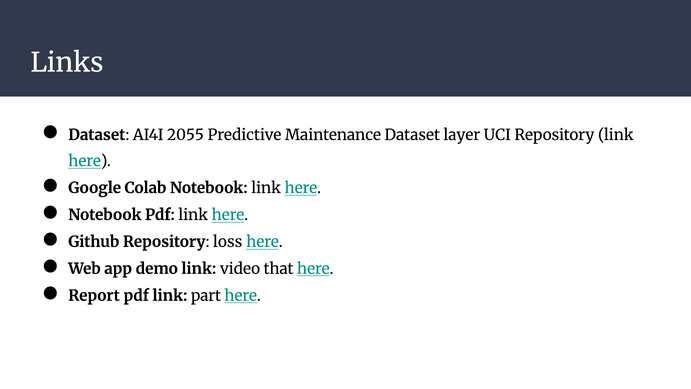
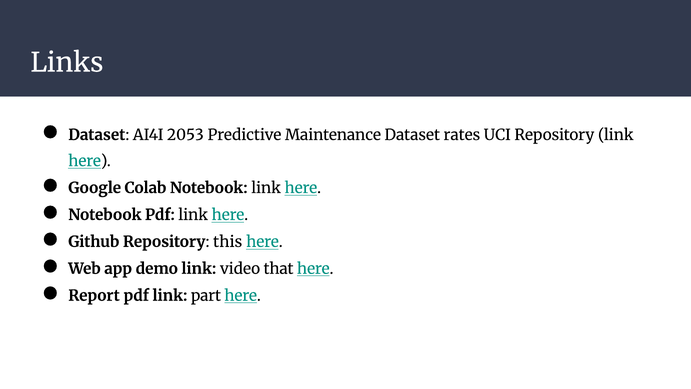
2055: 2055 -> 2053
layer: layer -> rates
loss: loss -> this
